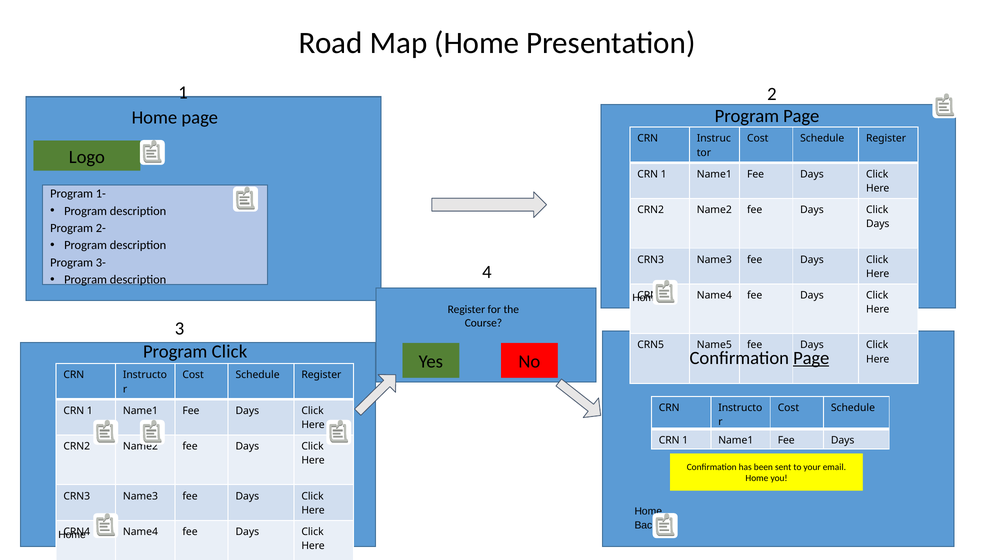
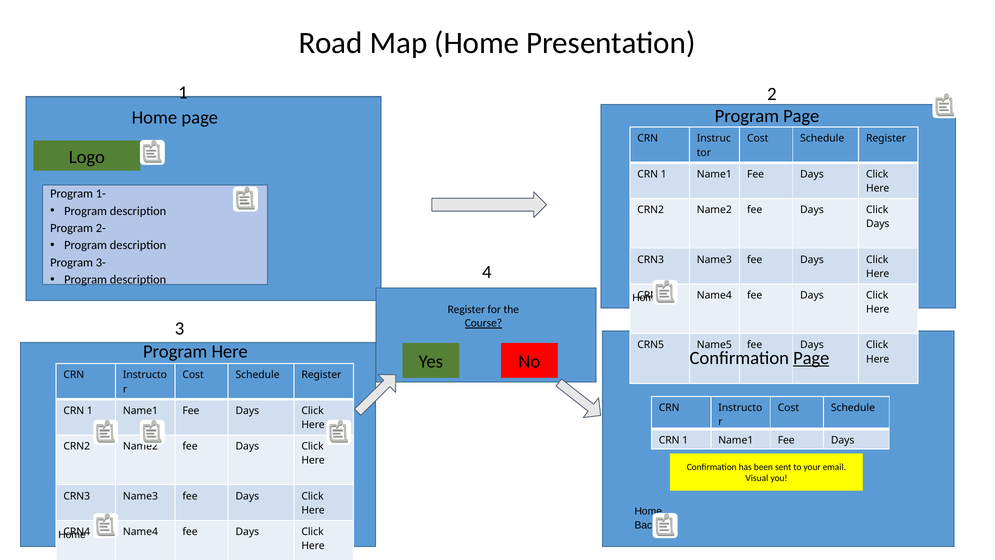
Course underline: none -> present
Program Click: Click -> Here
Home at (757, 478): Home -> Visual
